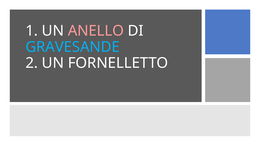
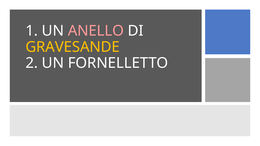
GRAVESANDE colour: light blue -> yellow
